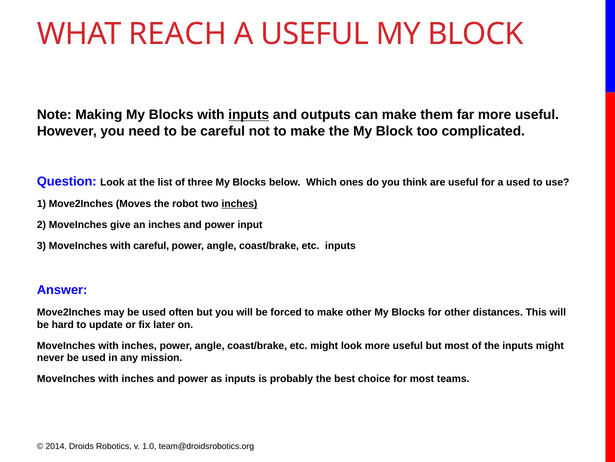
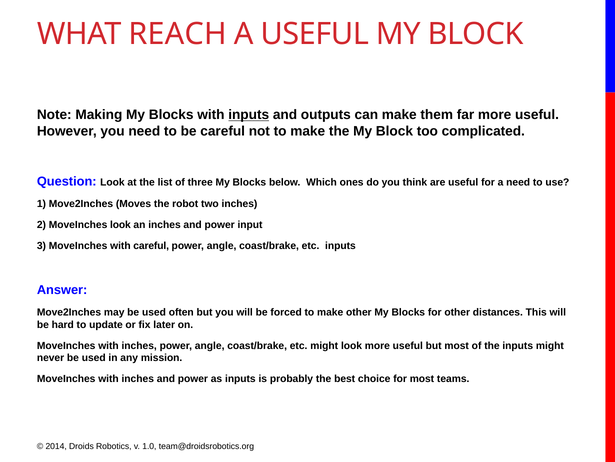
a used: used -> need
inches at (239, 204) underline: present -> none
MoveInches give: give -> look
